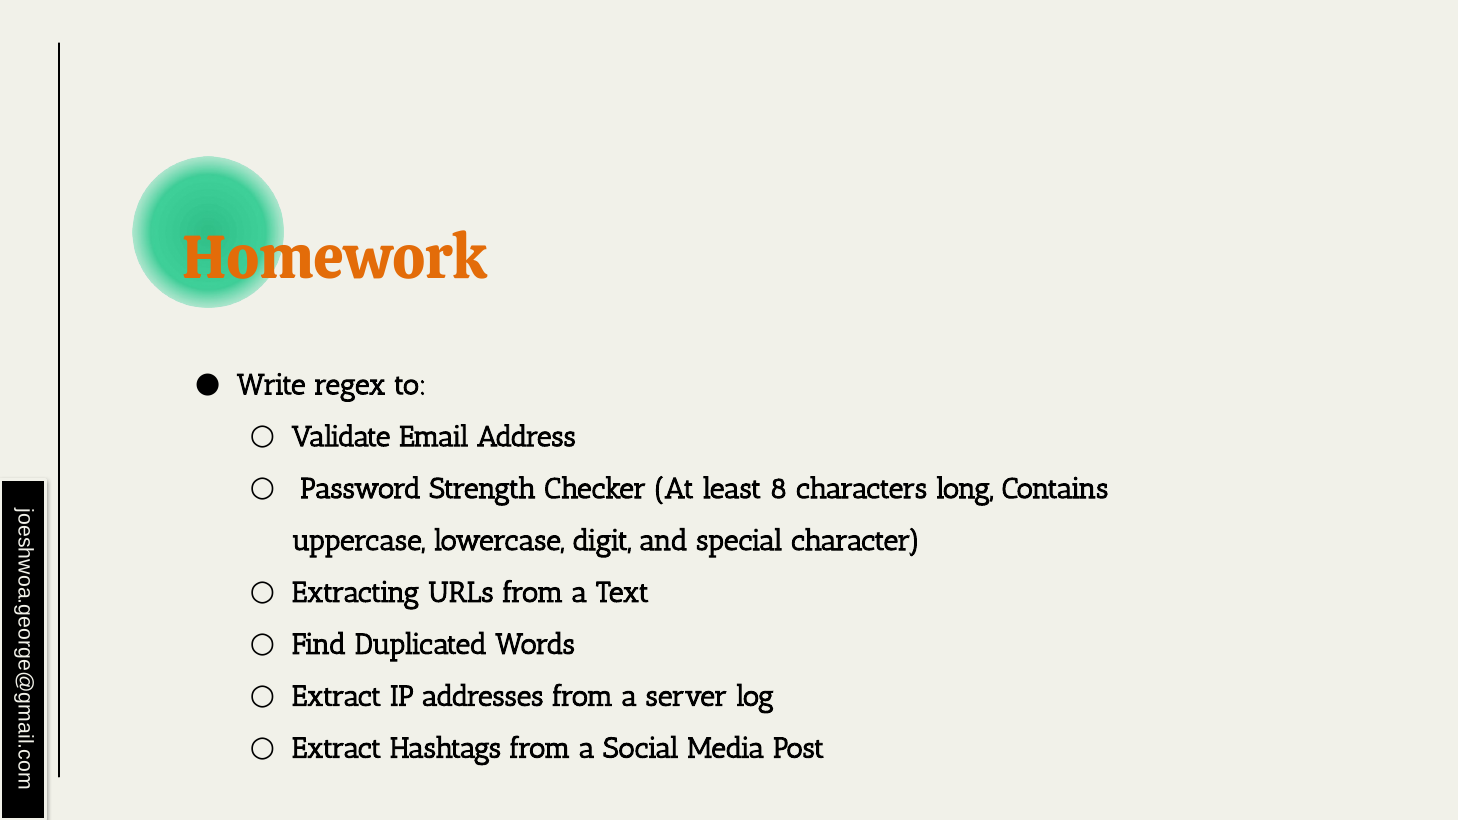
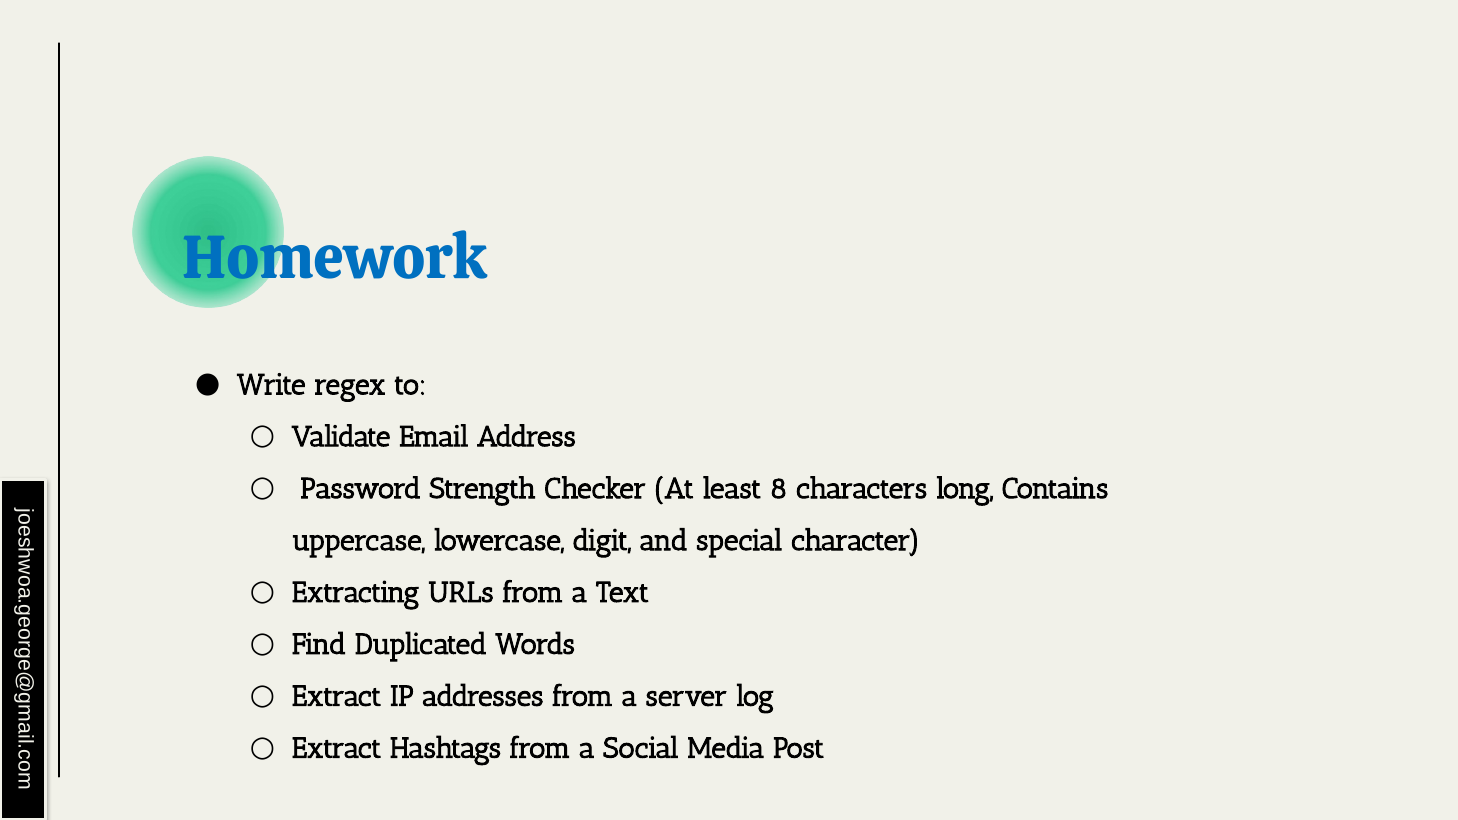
Homework colour: orange -> blue
